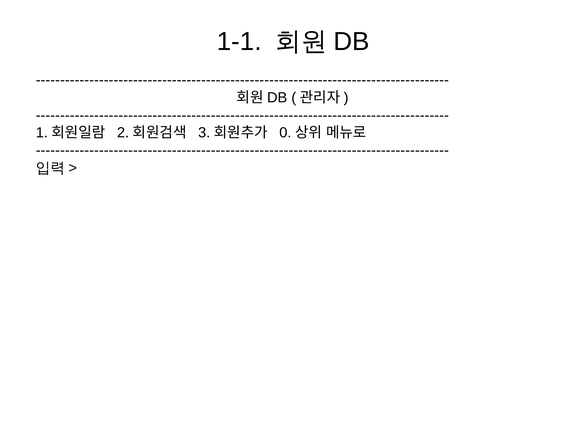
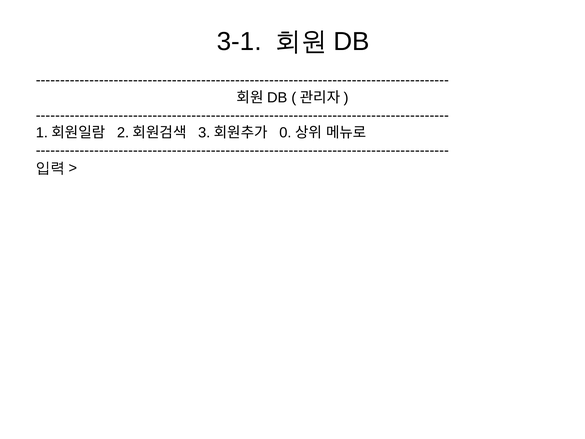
1-1: 1-1 -> 3-1
